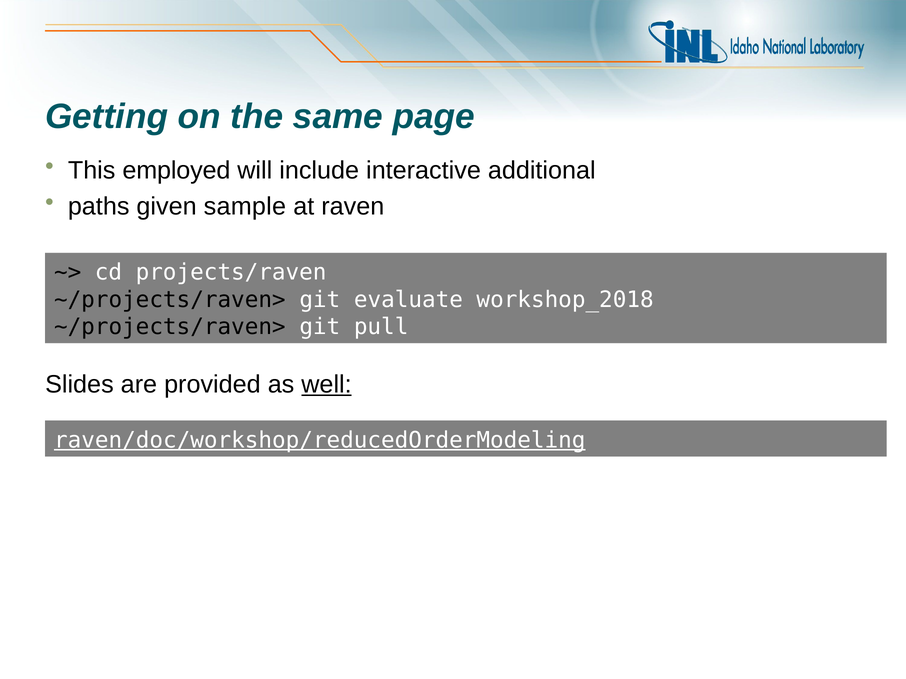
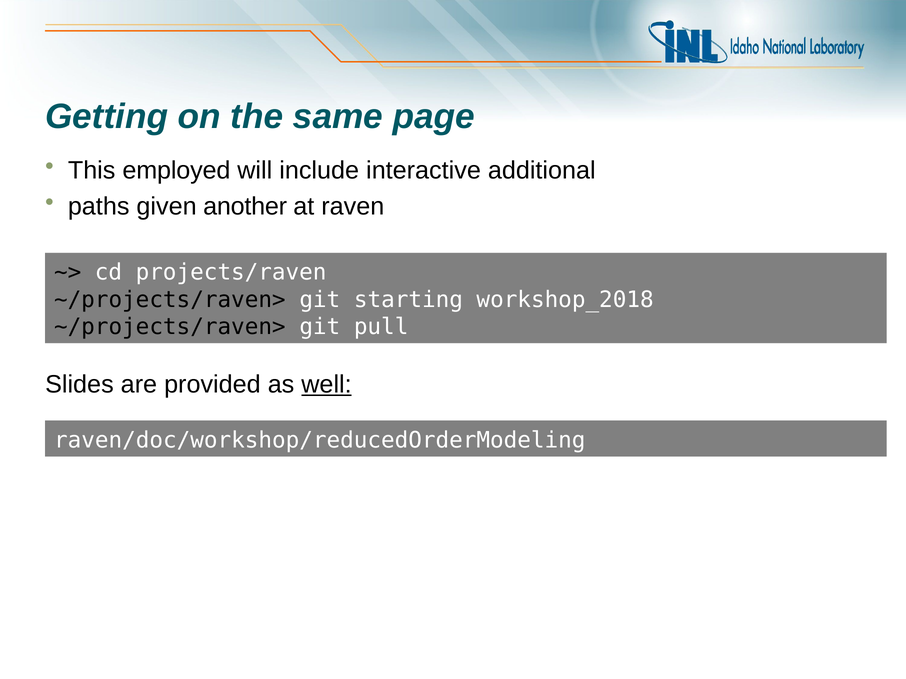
sample: sample -> another
evaluate: evaluate -> starting
raven/doc/workshop/reducedOrderModeling underline: present -> none
